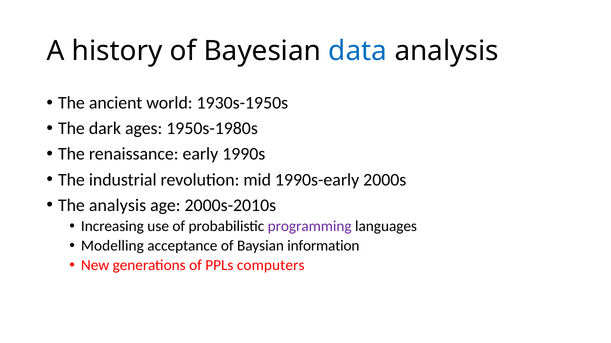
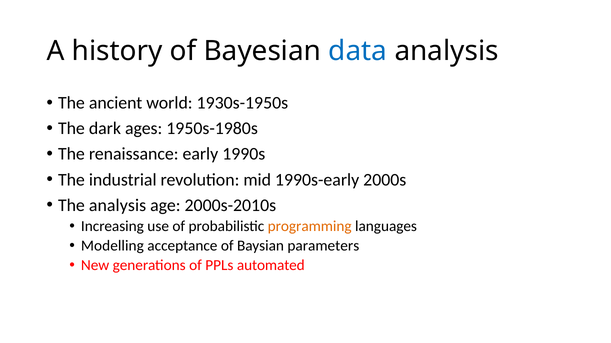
programming colour: purple -> orange
information: information -> parameters
computers: computers -> automated
